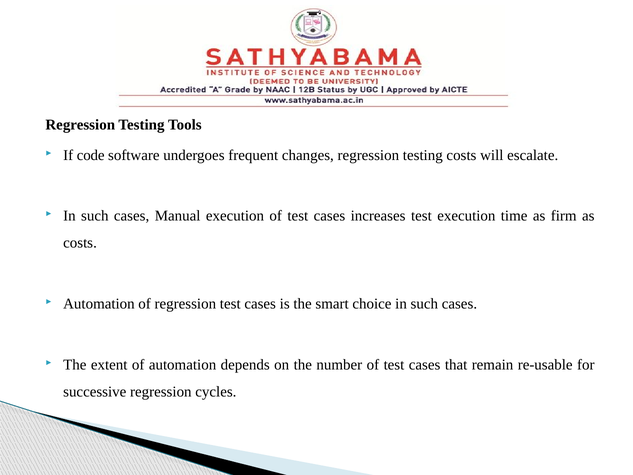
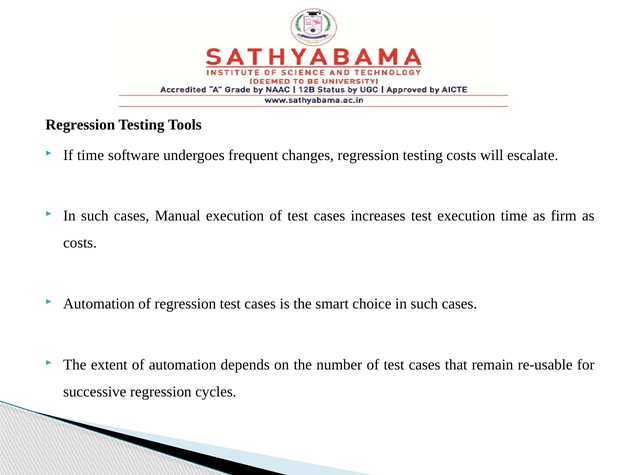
If code: code -> time
